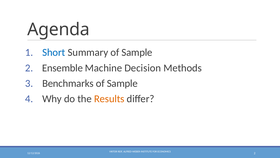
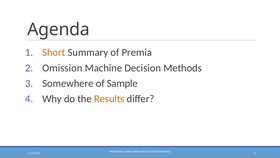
Short colour: blue -> orange
Summary of Sample: Sample -> Premia
Ensemble: Ensemble -> Omission
Benchmarks: Benchmarks -> Somewhere
